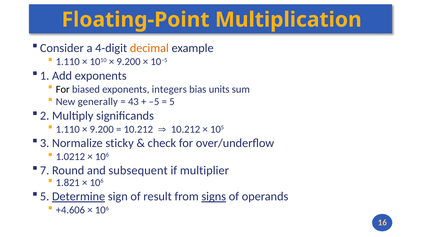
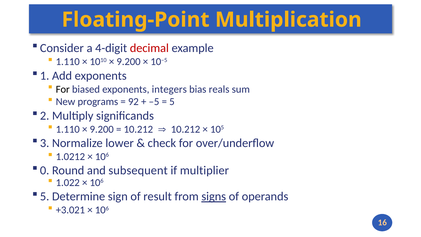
decimal colour: orange -> red
units: units -> reals
generally: generally -> programs
43: 43 -> 92
sticky: sticky -> lower
7: 7 -> 0
1.821: 1.821 -> 1.022
Determine underline: present -> none
+4.606: +4.606 -> +3.021
